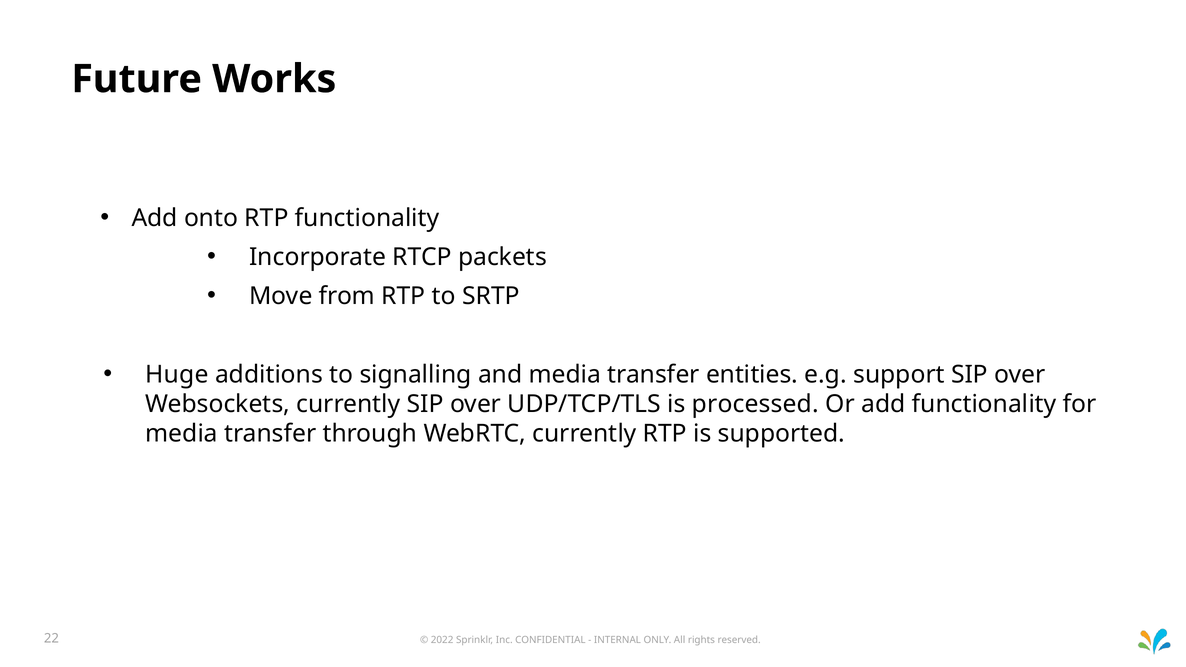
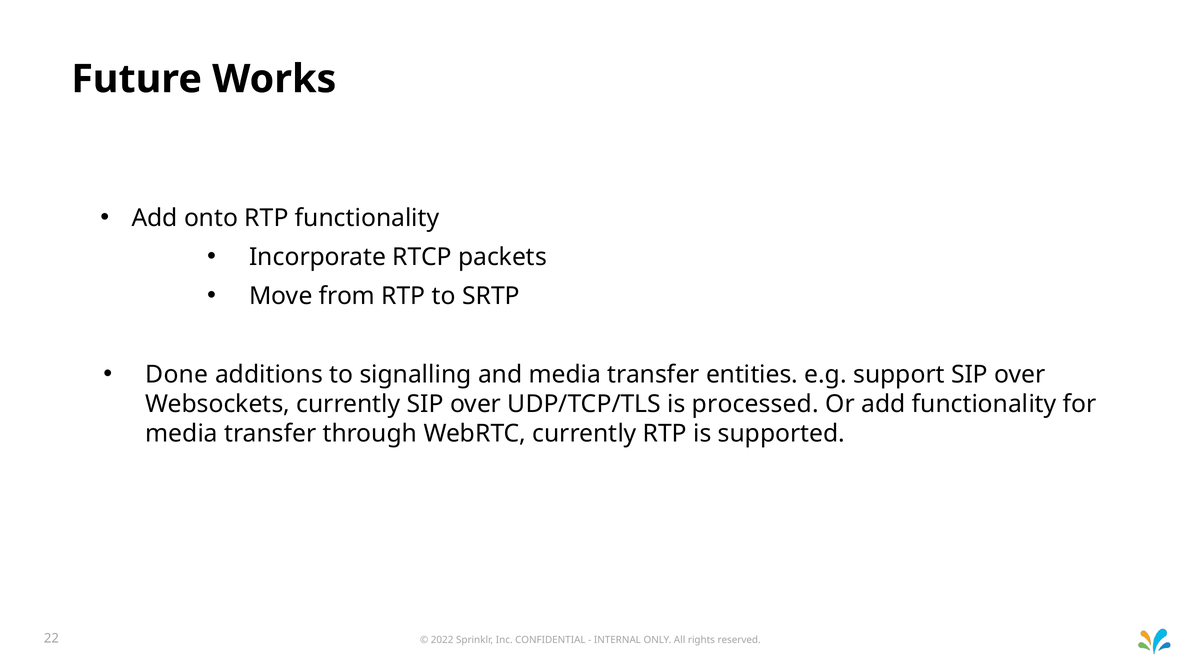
Huge: Huge -> Done
